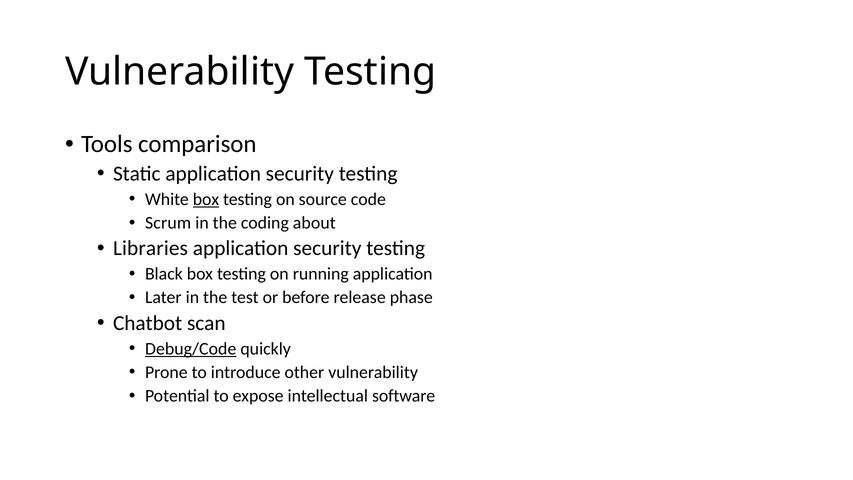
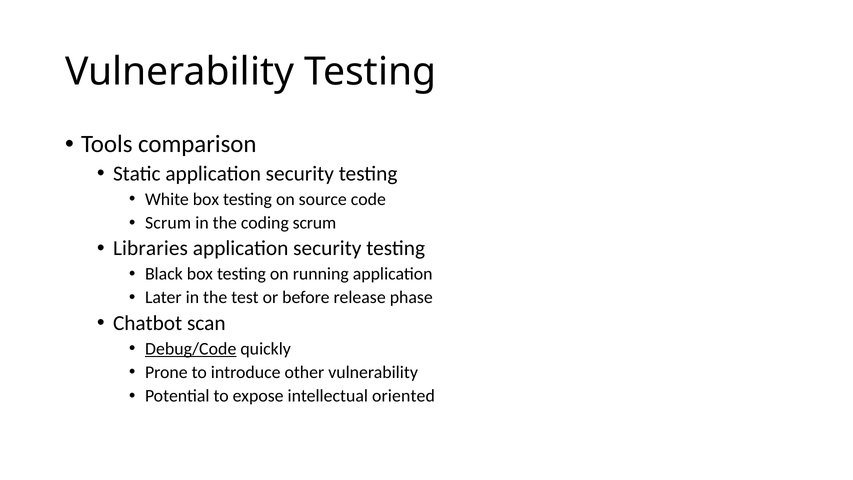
box at (206, 199) underline: present -> none
coding about: about -> scrum
software: software -> oriented
